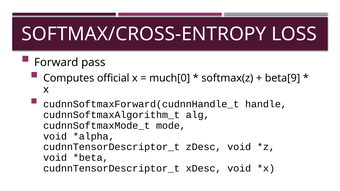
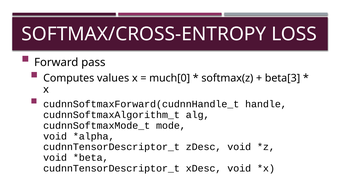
official: official -> values
beta[9: beta[9 -> beta[3
